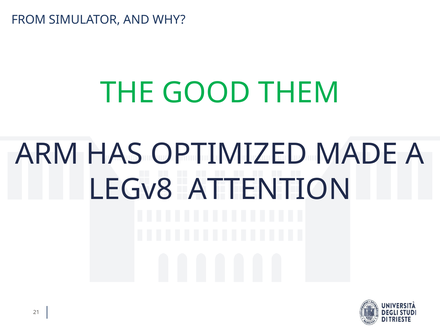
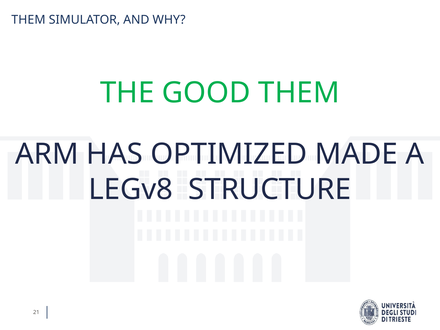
FROM at (29, 20): FROM -> THEM
ATTENTION: ATTENTION -> STRUCTURE
